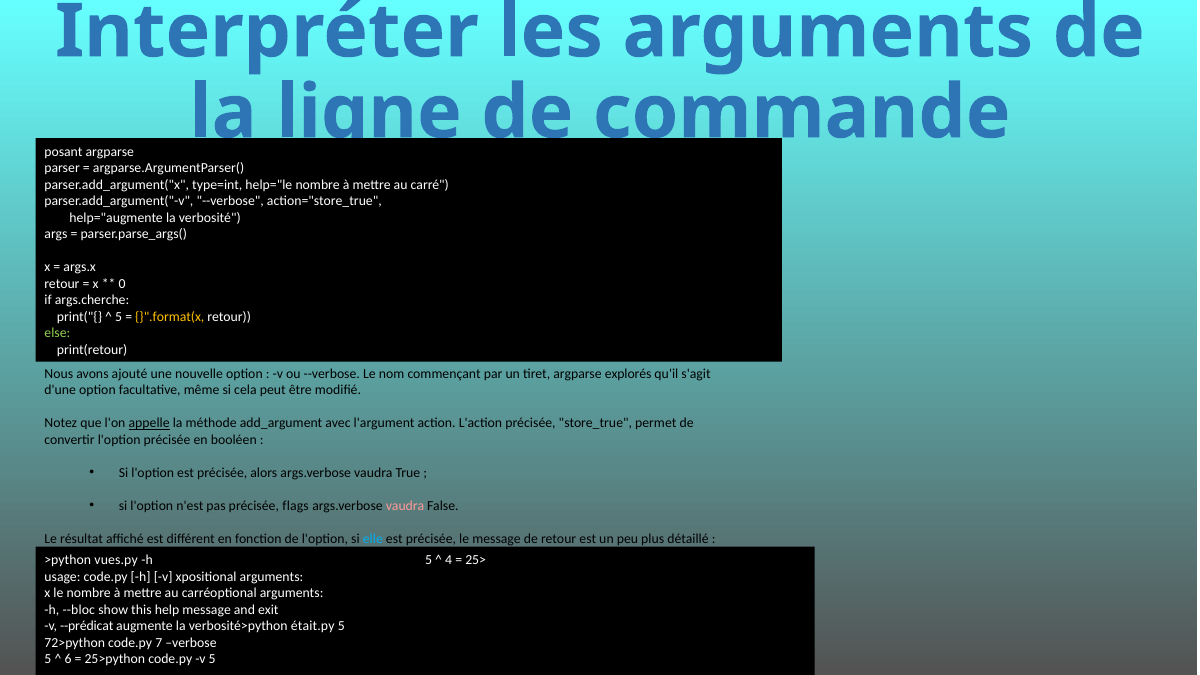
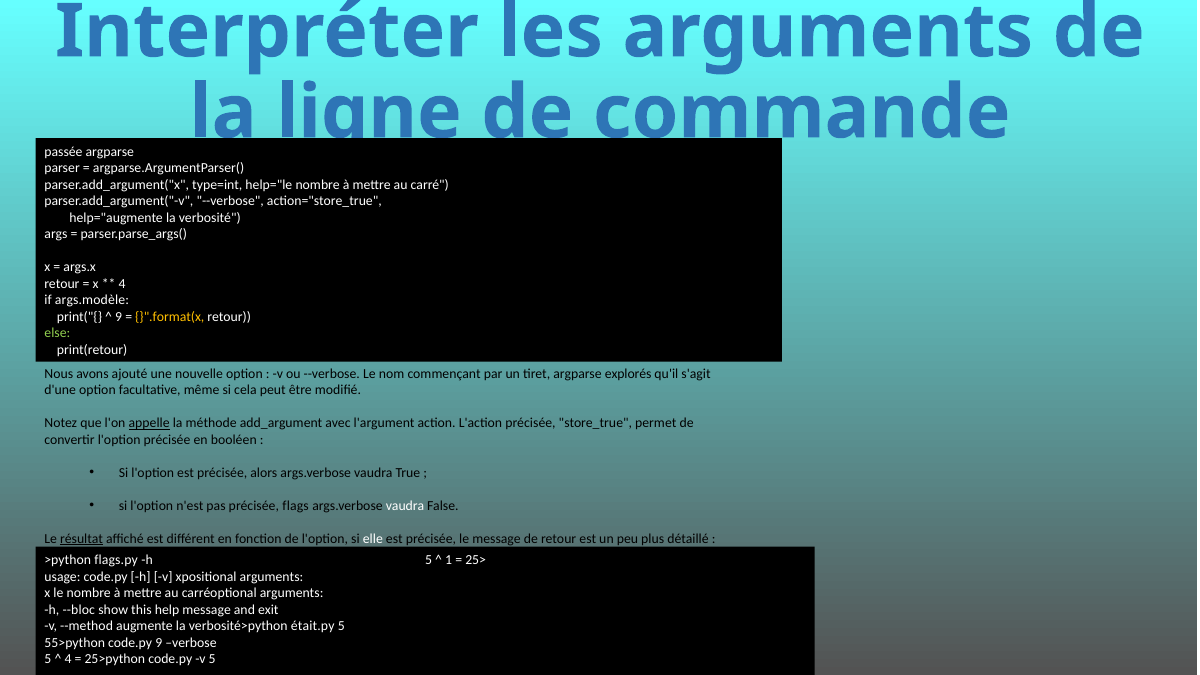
posant: posant -> passée
0 at (122, 284): 0 -> 4
args.cherche: args.cherche -> args.modèle
5 at (119, 317): 5 -> 9
vaudra at (405, 506) colour: pink -> white
résultat underline: none -> present
elle colour: light blue -> white
vues.py: vues.py -> flags.py
4: 4 -> 1
--prédicat: --prédicat -> --method
72>python: 72>python -> 55>python
code.py 7: 7 -> 9
6 at (68, 659): 6 -> 4
